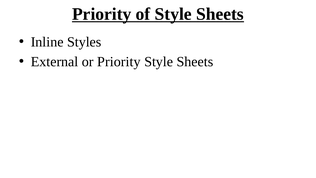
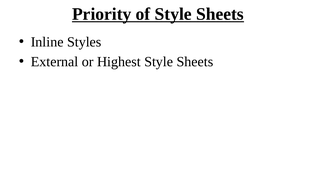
or Priority: Priority -> Highest
